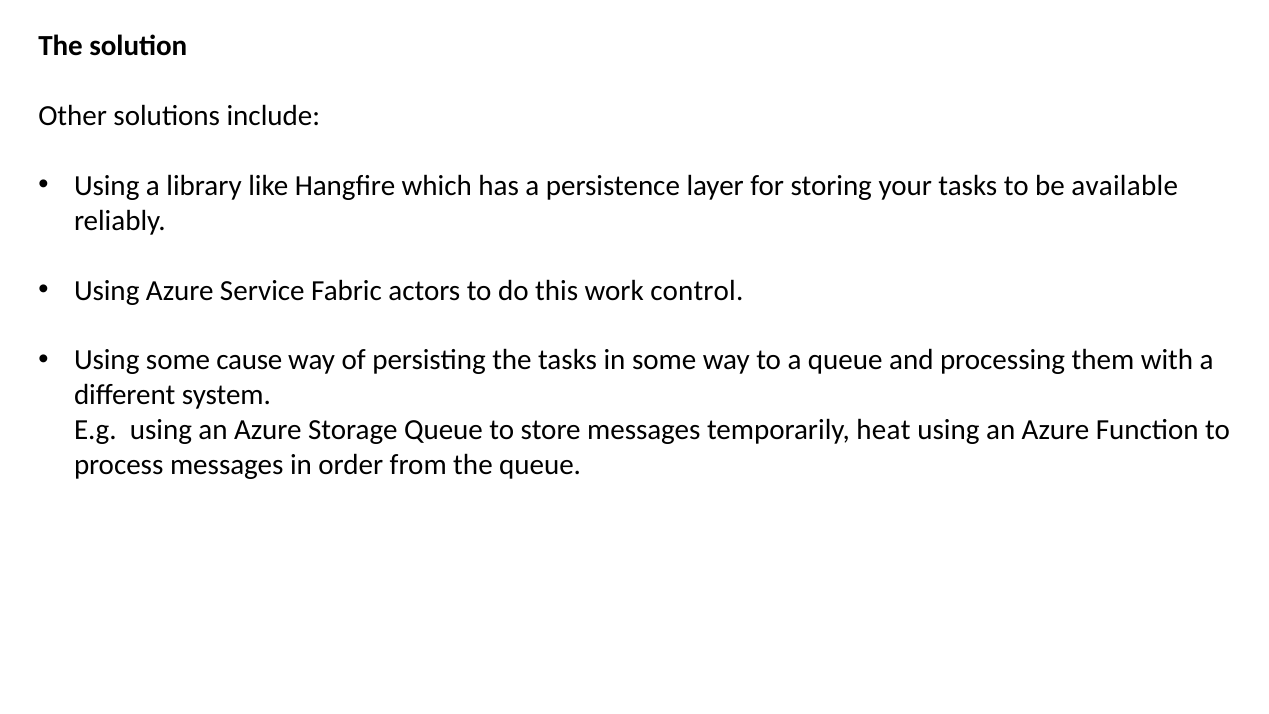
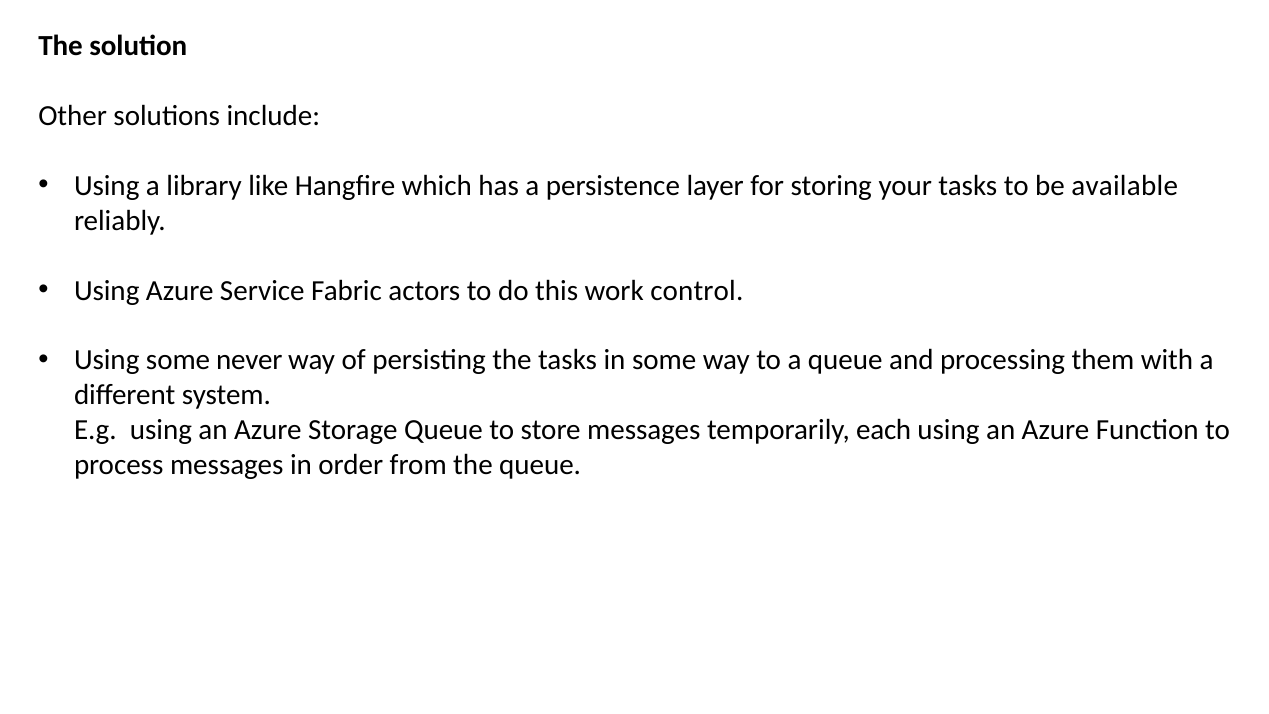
cause: cause -> never
heat: heat -> each
